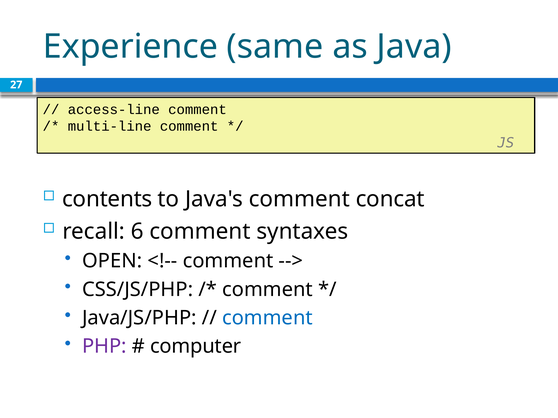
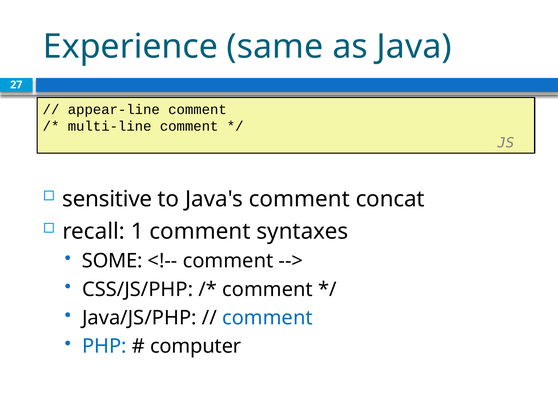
access-line: access-line -> appear-line
contents: contents -> sensitive
6: 6 -> 1
OPEN: OPEN -> SOME
PHP colour: purple -> blue
